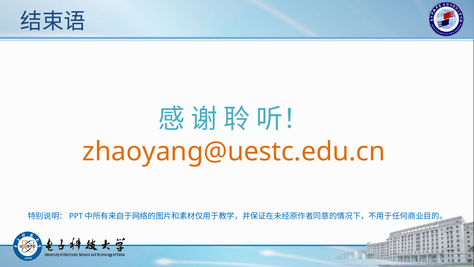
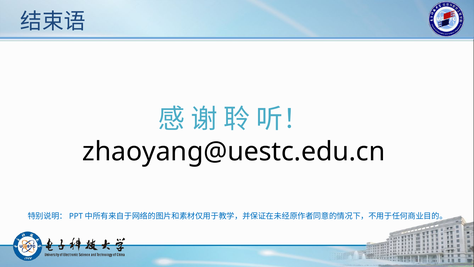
zhaoyang@uestc.edu.cn colour: orange -> black
